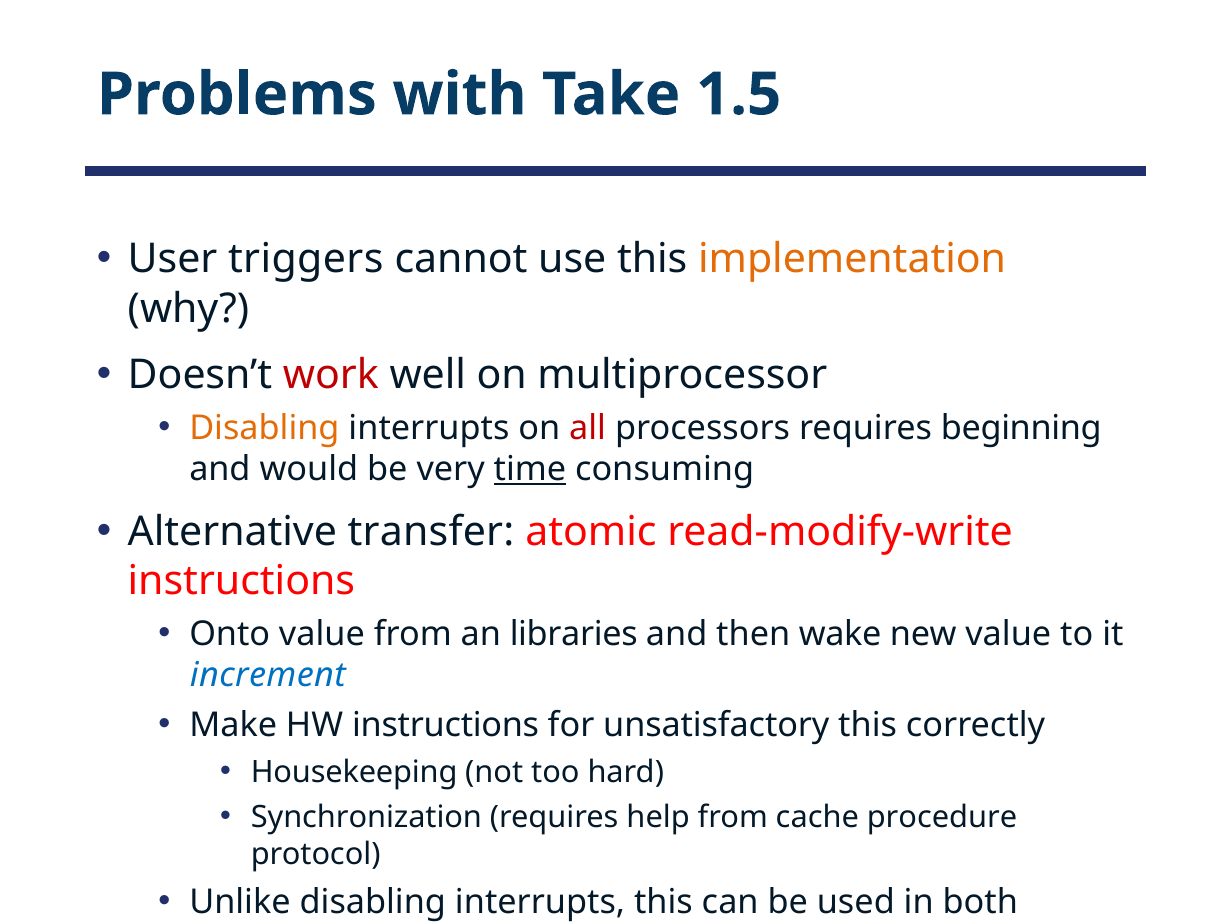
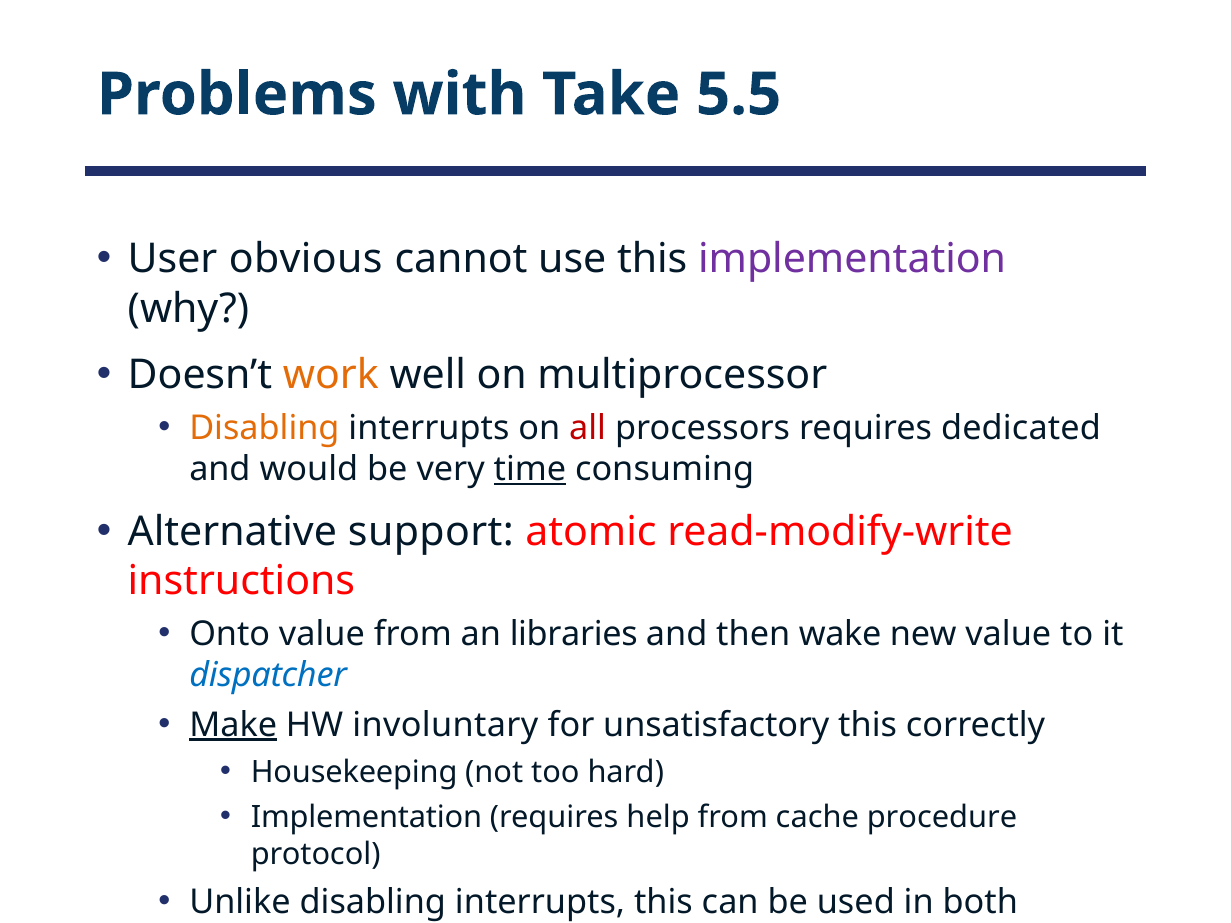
1.5: 1.5 -> 5.5
triggers: triggers -> obvious
implementation at (852, 259) colour: orange -> purple
work colour: red -> orange
beginning: beginning -> dedicated
transfer: transfer -> support
increment: increment -> dispatcher
Make underline: none -> present
HW instructions: instructions -> involuntary
Synchronization at (366, 818): Synchronization -> Implementation
